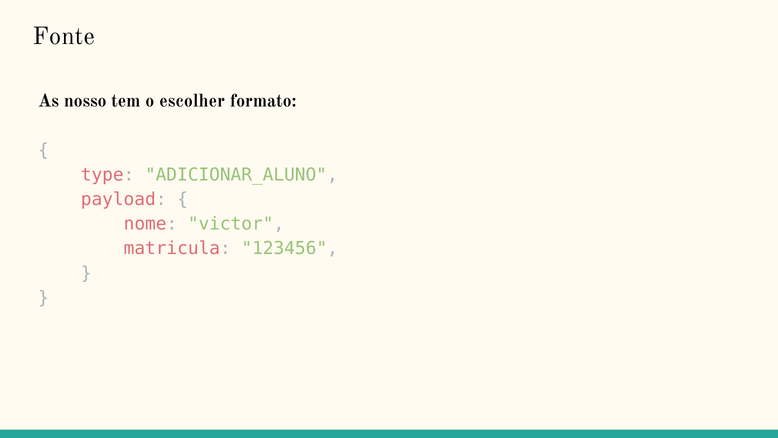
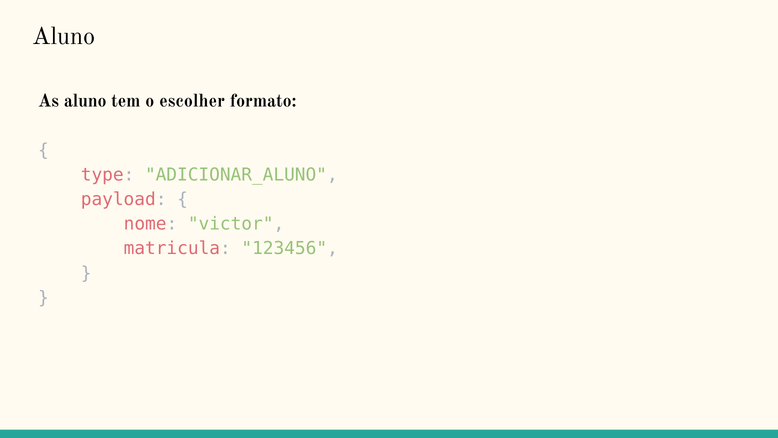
Fonte at (64, 36): Fonte -> Aluno
As nosso: nosso -> aluno
